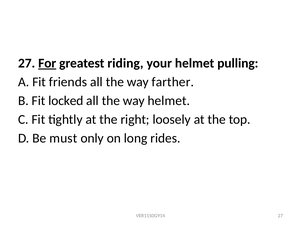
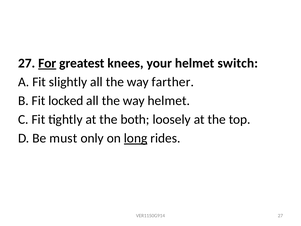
riding: riding -> knees
pulling: pulling -> switch
friends: friends -> slightly
right: right -> both
long underline: none -> present
